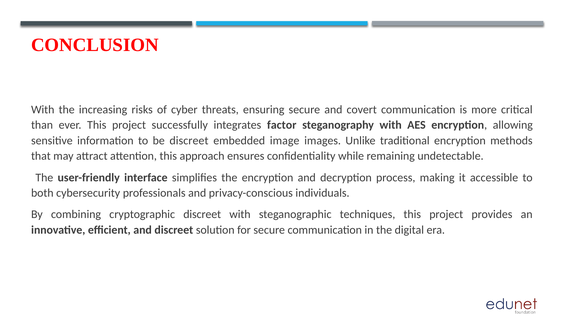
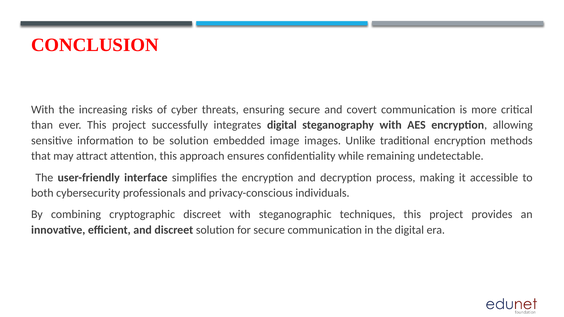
integrates factor: factor -> digital
be discreet: discreet -> solution
